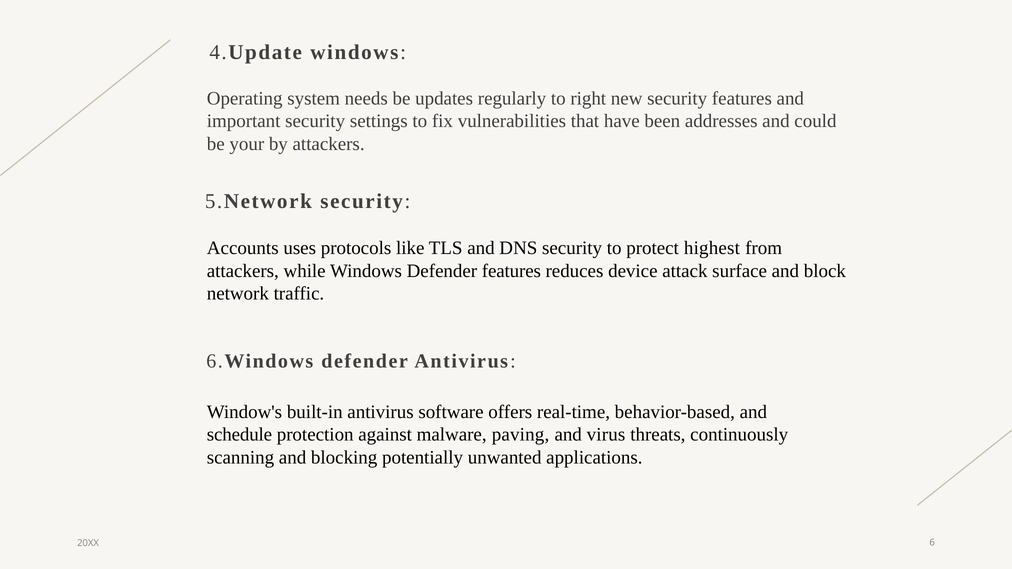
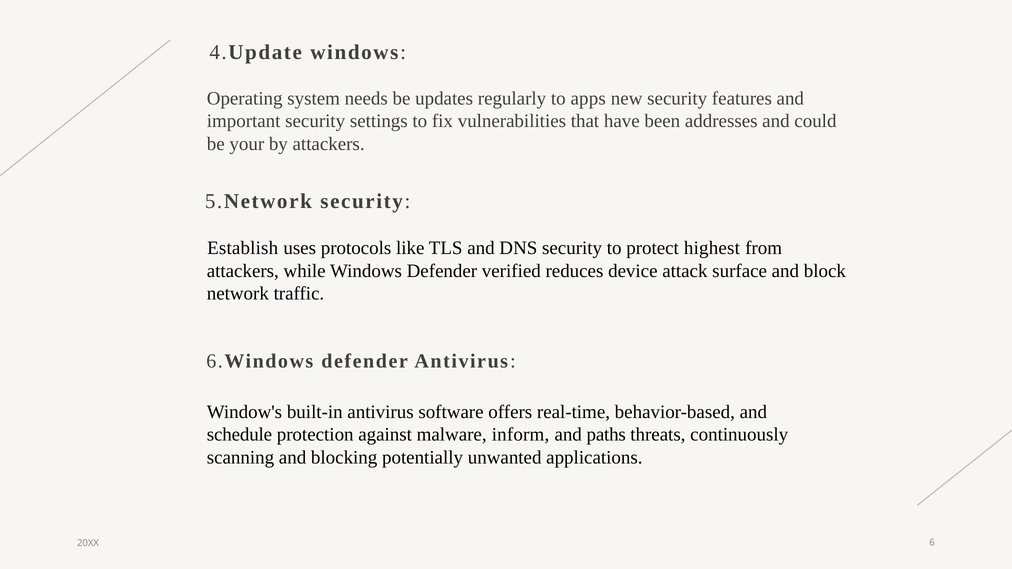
right: right -> apps
Accounts: Accounts -> Establish
Defender features: features -> verified
paving: paving -> inform
virus: virus -> paths
